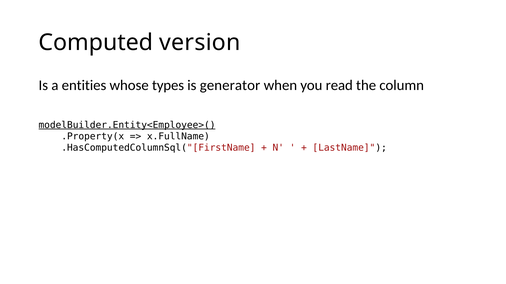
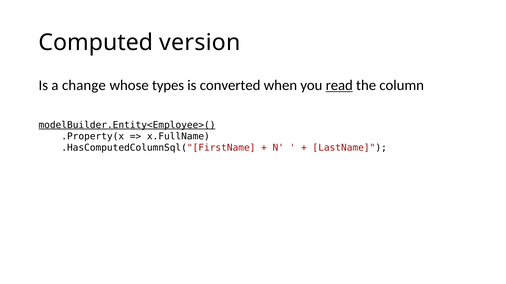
entities: entities -> change
generator: generator -> converted
read underline: none -> present
